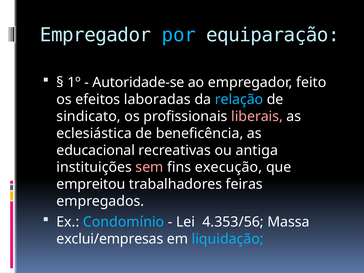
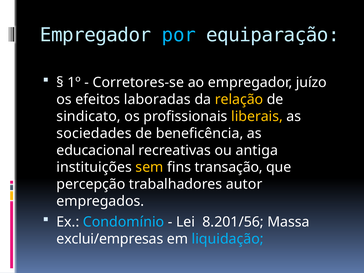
Autoridade-se: Autoridade-se -> Corretores-se
feito: feito -> juízo
relação colour: light blue -> yellow
liberais colour: pink -> yellow
eclesiástica: eclesiástica -> sociedades
sem colour: pink -> yellow
execução: execução -> transação
empreitou: empreitou -> percepção
feiras: feiras -> autor
4.353/56: 4.353/56 -> 8.201/56
